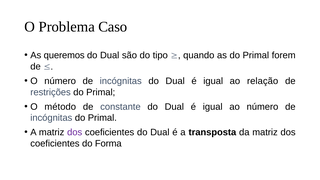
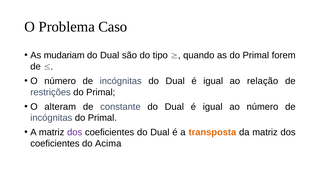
queremos: queremos -> mudariam
método: método -> alteram
transposta colour: black -> orange
Forma: Forma -> Acima
